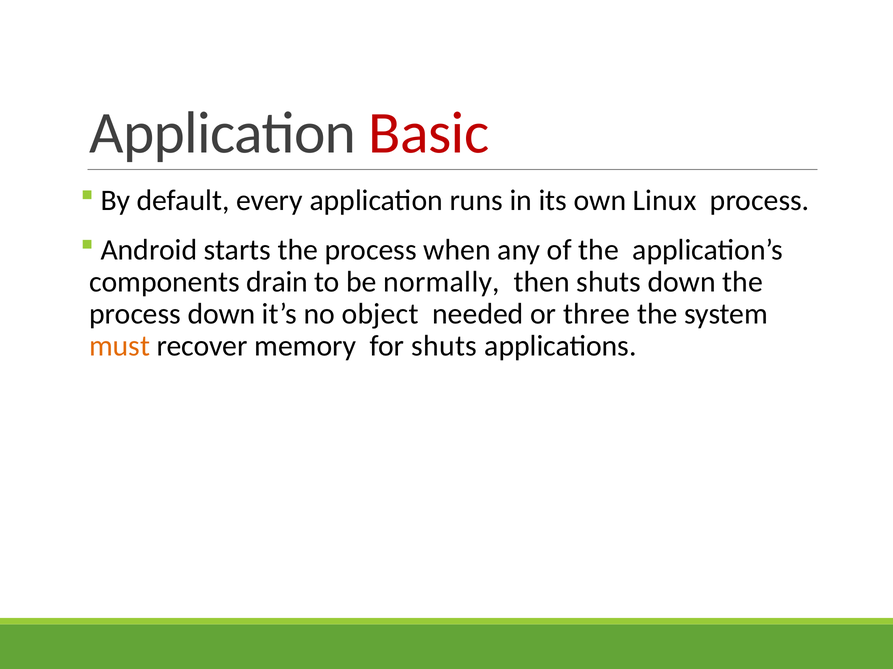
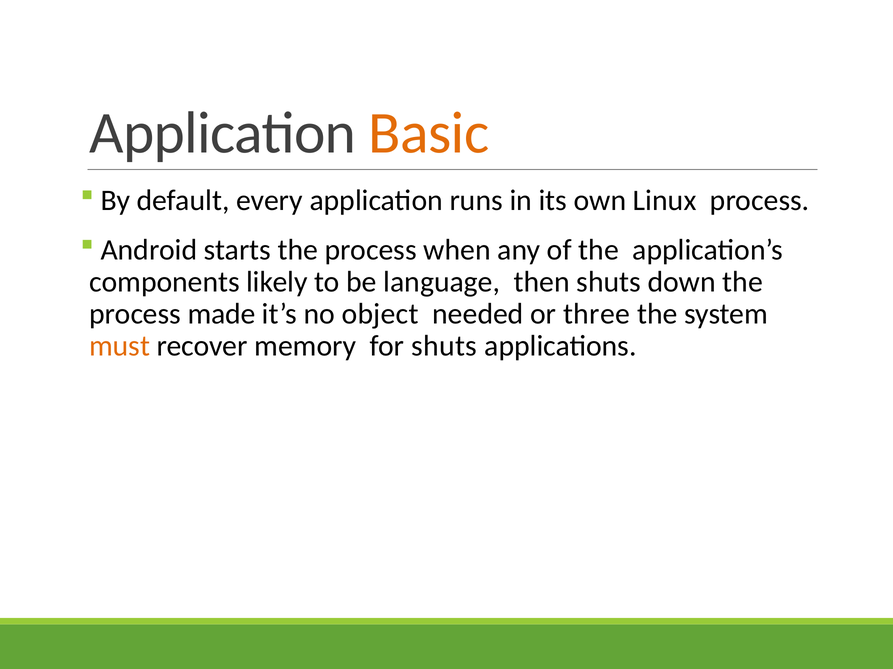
Basic colour: red -> orange
drain: drain -> likely
normally: normally -> language
process down: down -> made
